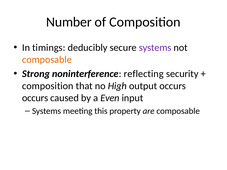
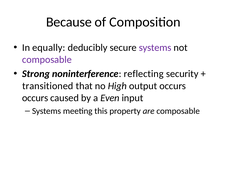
Number: Number -> Because
timings: timings -> equally
composable at (47, 60) colour: orange -> purple
composition at (48, 86): composition -> transitioned
